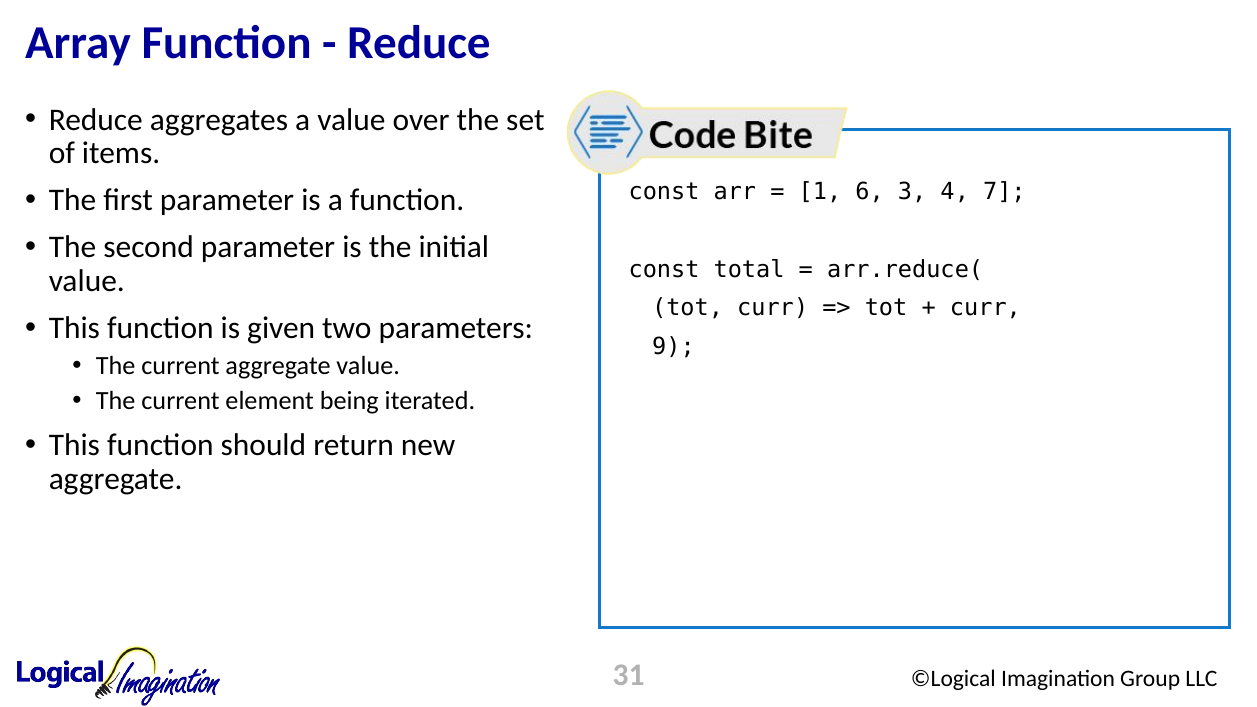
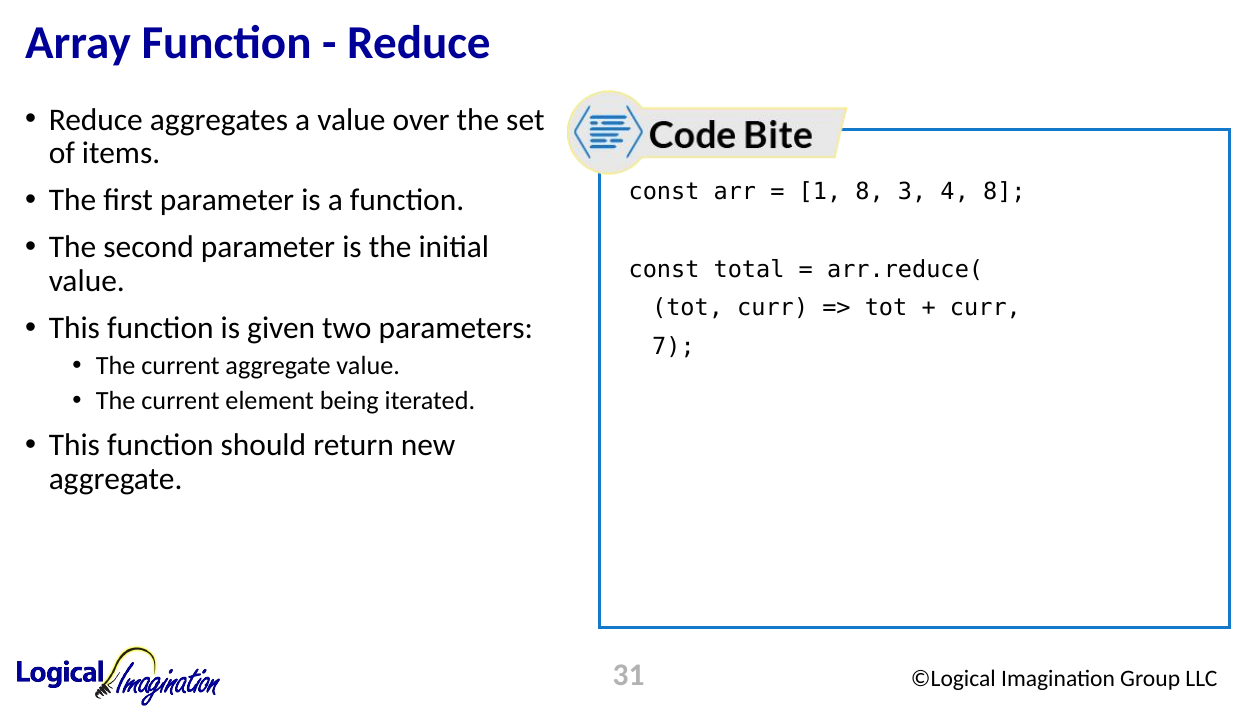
1 6: 6 -> 8
4 7: 7 -> 8
9: 9 -> 7
